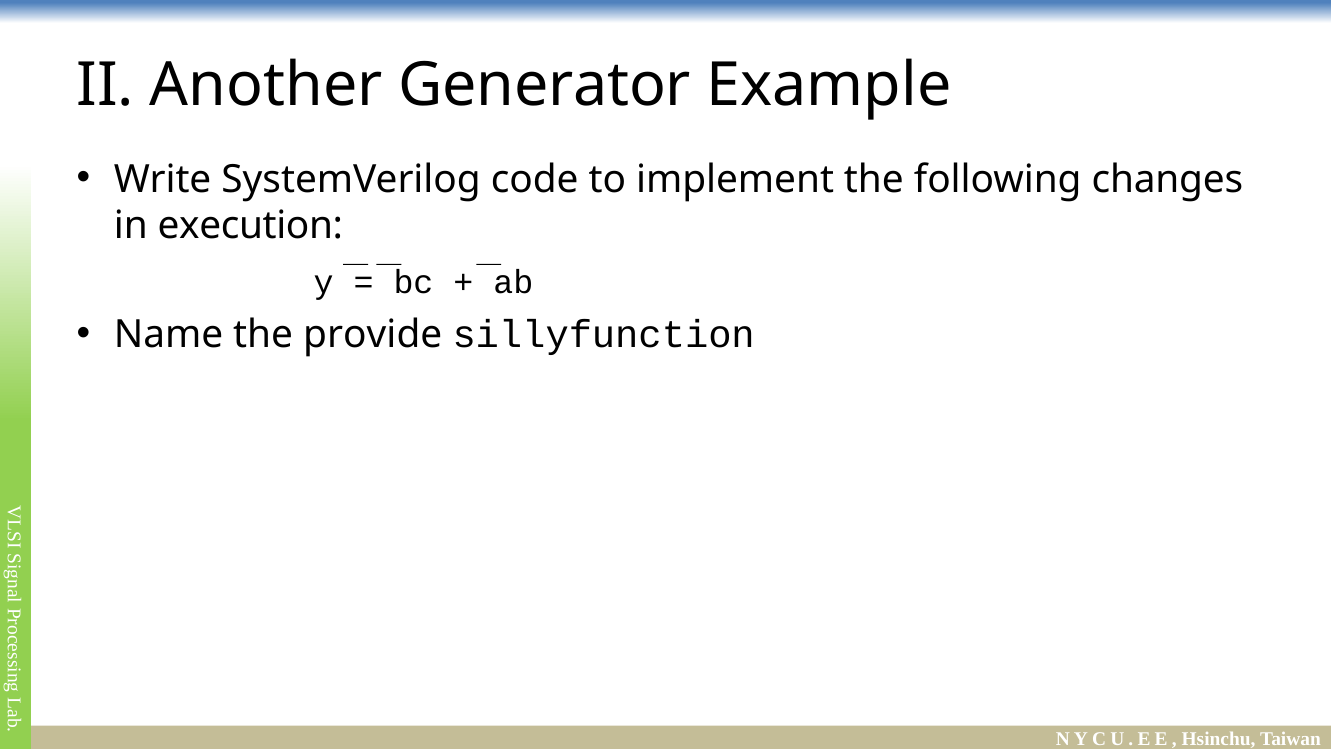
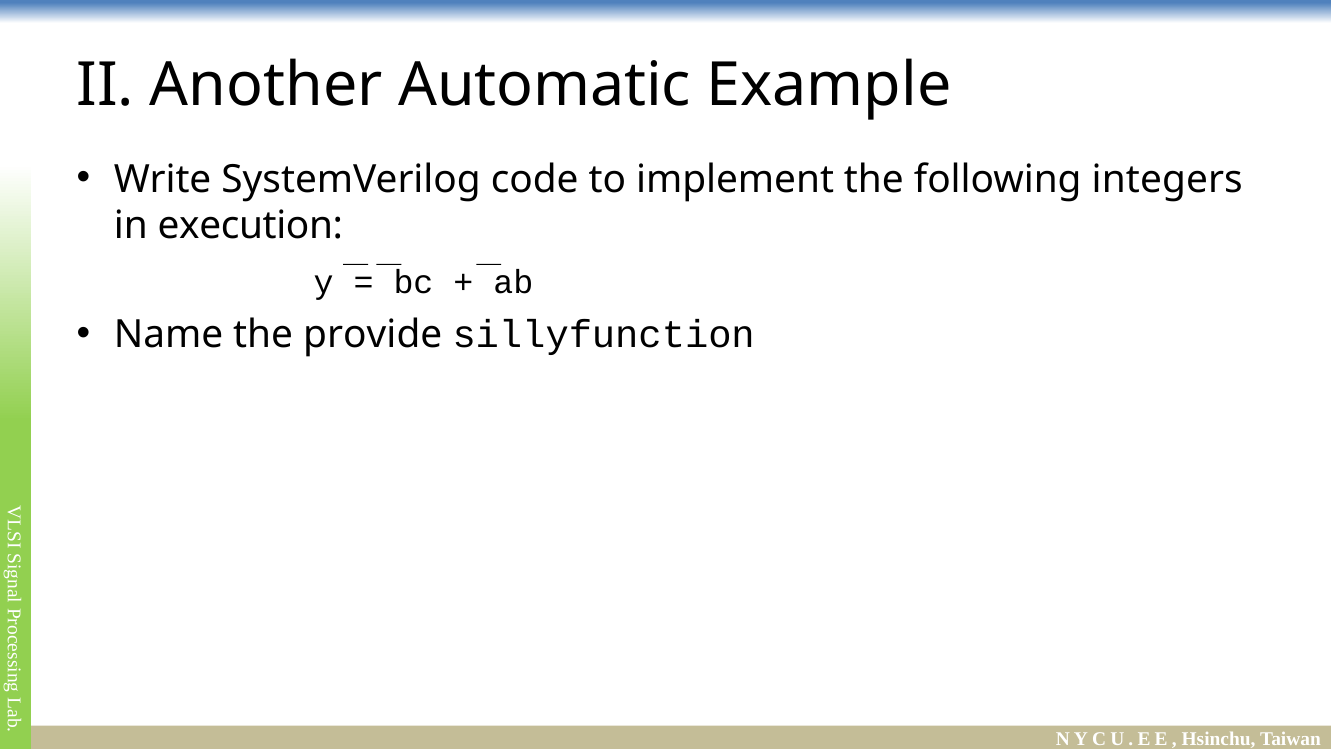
Generator: Generator -> Automatic
changes: changes -> integers
